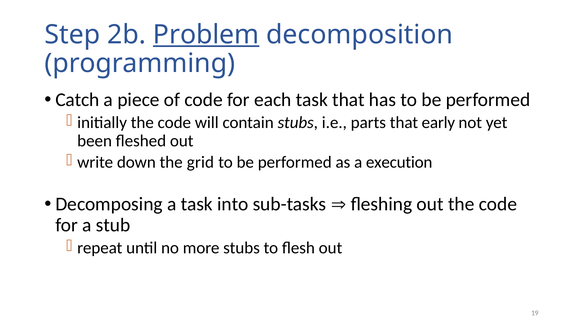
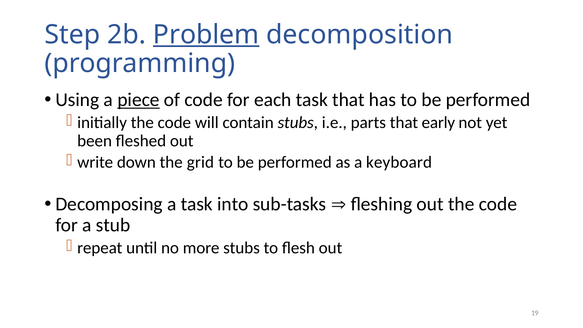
Catch: Catch -> Using
piece underline: none -> present
execution: execution -> keyboard
